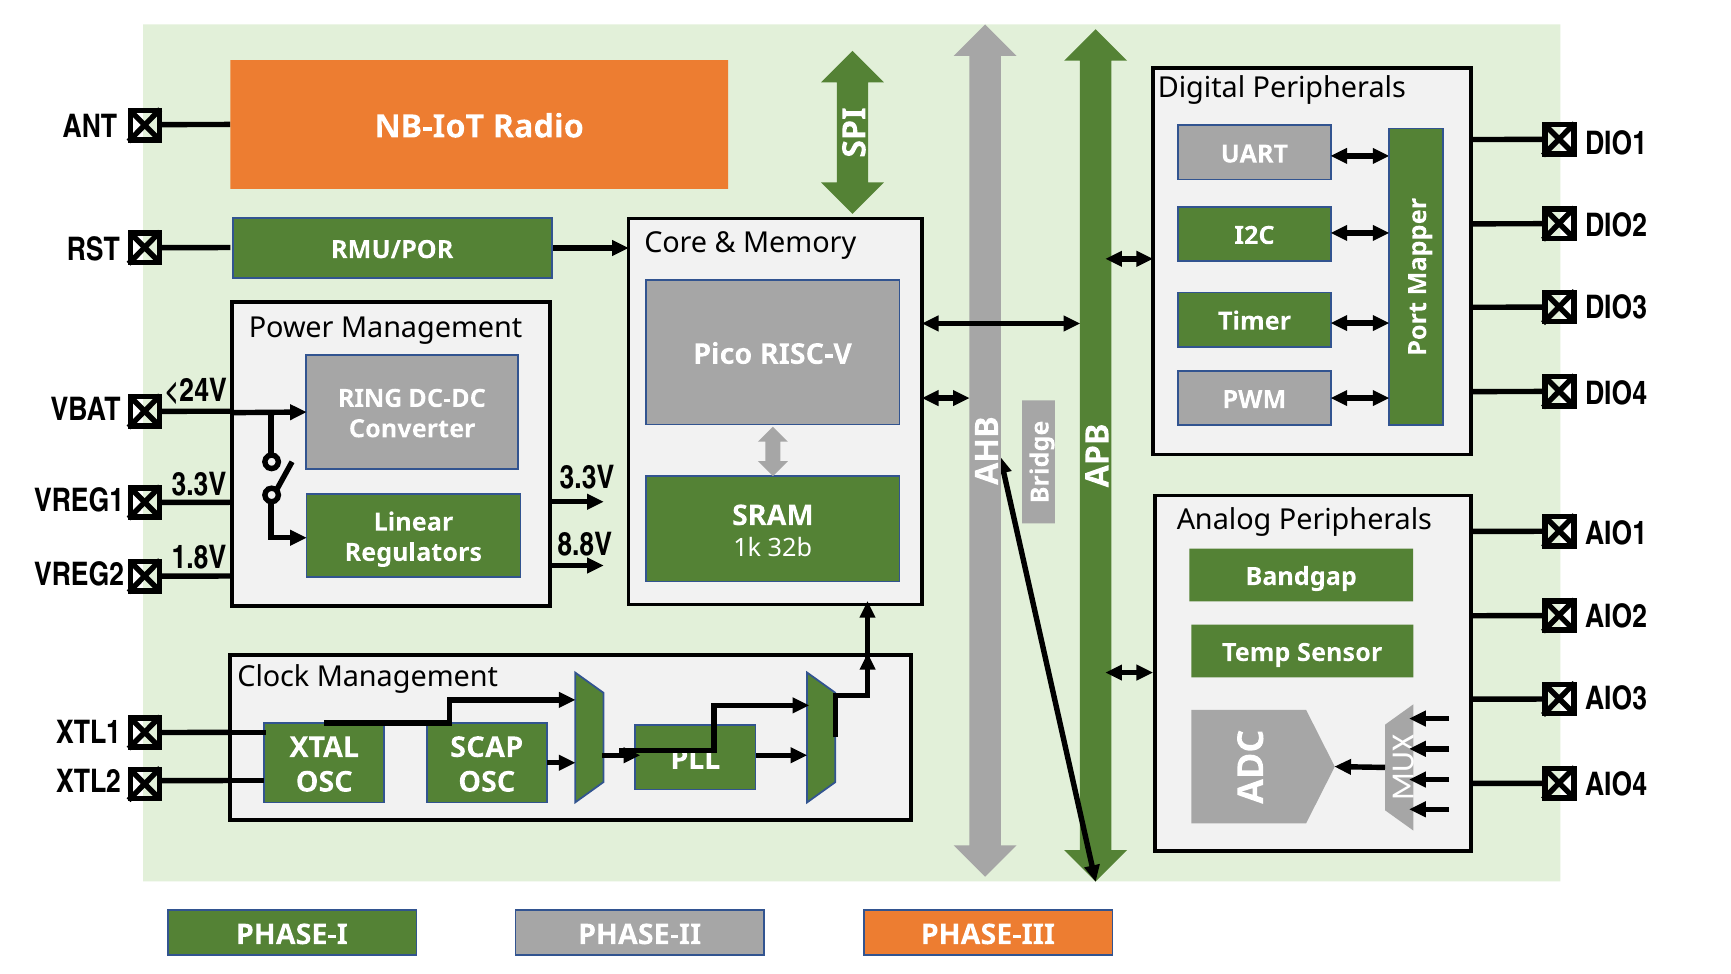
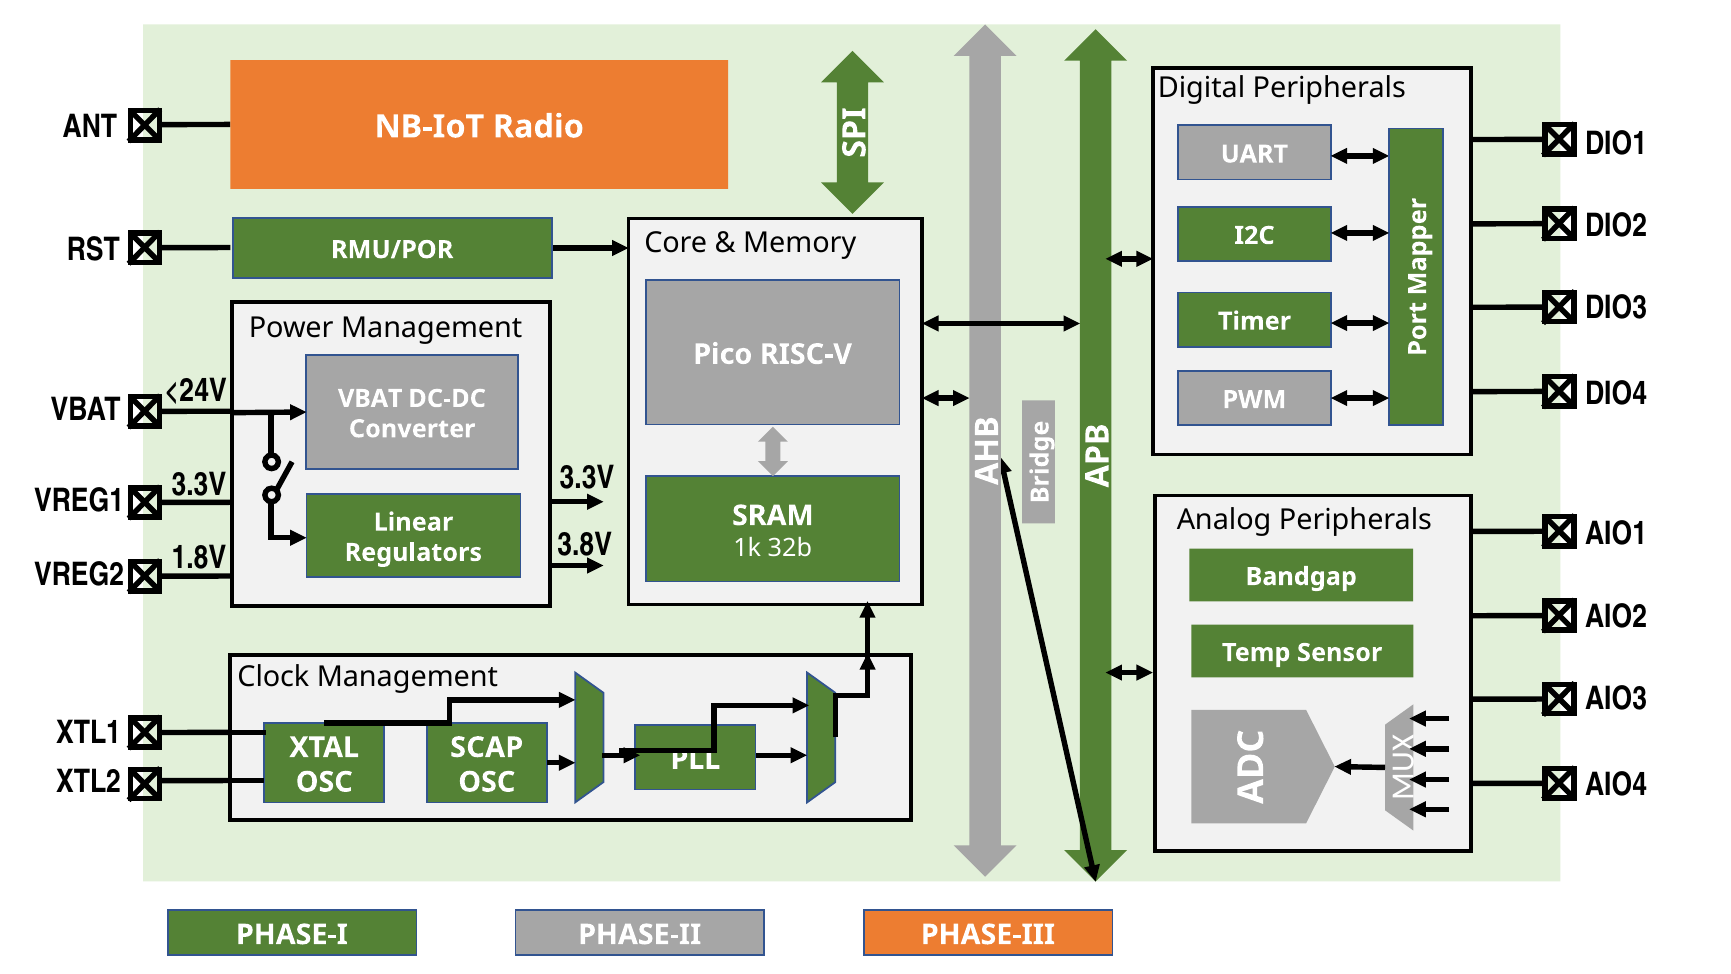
RING at (370, 399): RING -> VBAT
8.8V: 8.8V -> 3.8V
